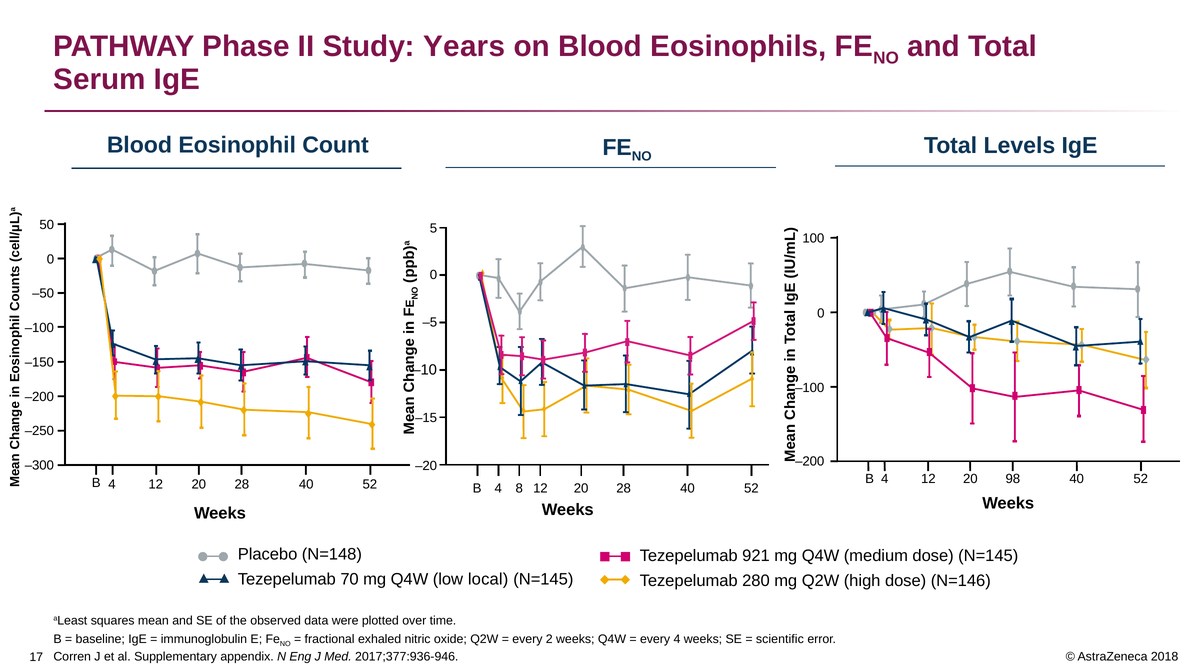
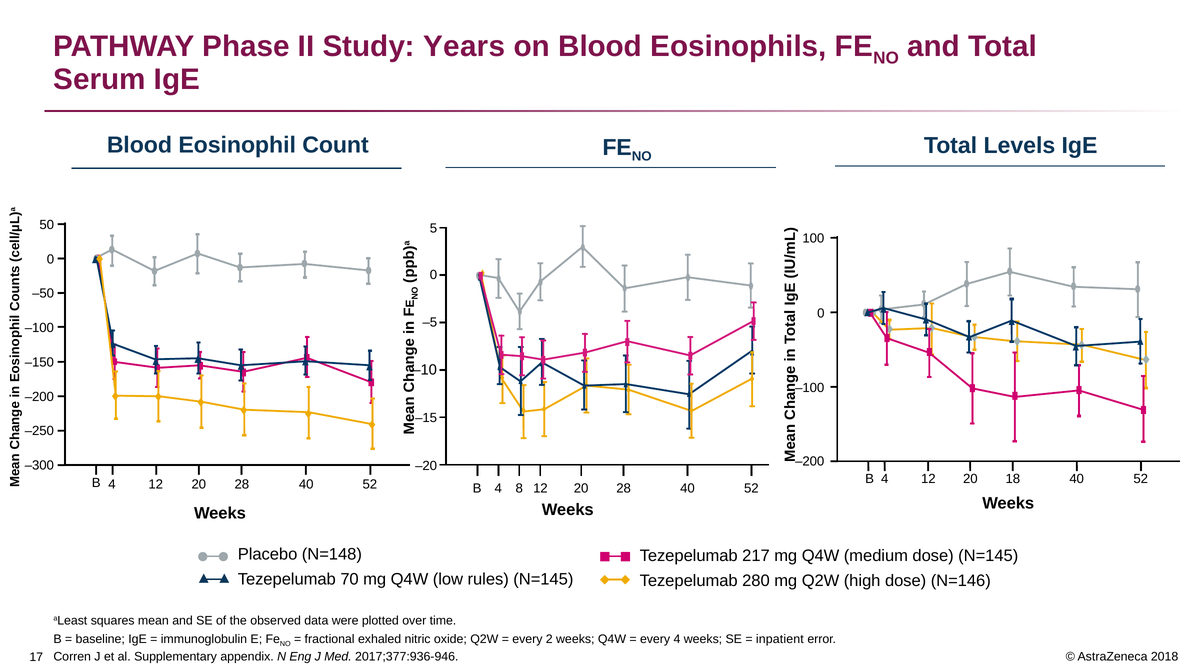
98: 98 -> 18
921: 921 -> 217
local: local -> rules
scientific: scientific -> inpatient
